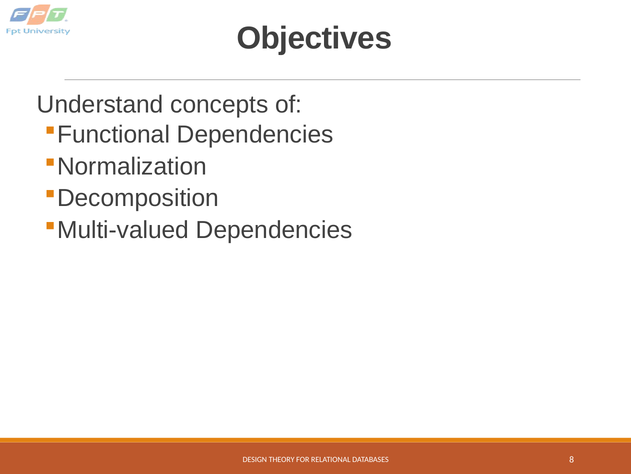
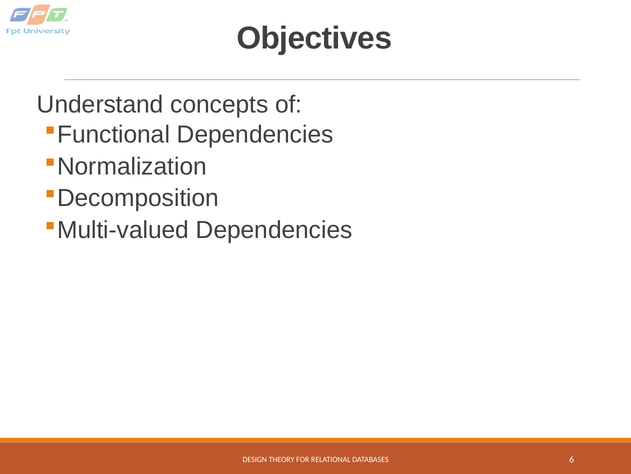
8: 8 -> 6
